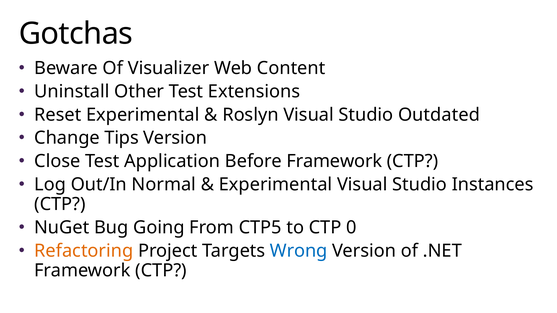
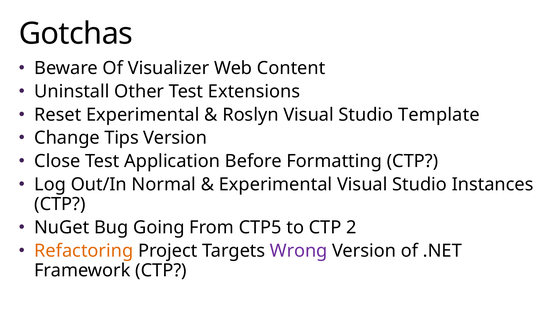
Outdated: Outdated -> Template
Before Framework: Framework -> Formatting
0: 0 -> 2
Wrong colour: blue -> purple
